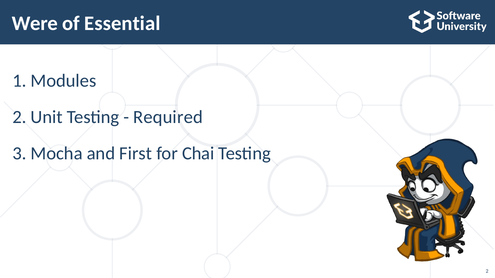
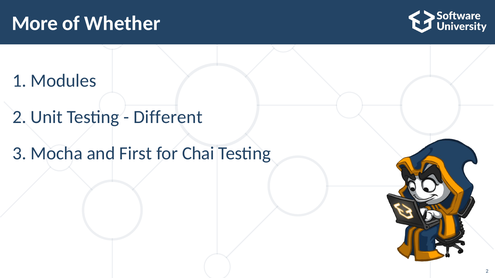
Were: Were -> More
Essential: Essential -> Whether
Required: Required -> Different
